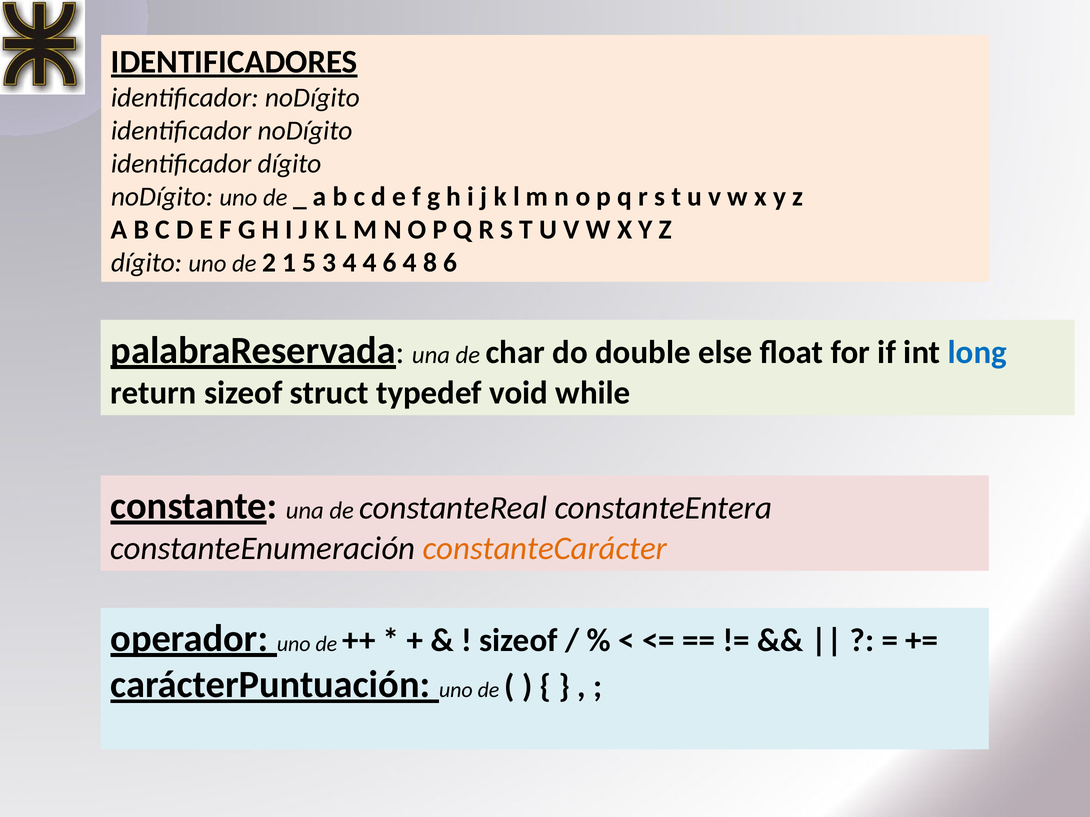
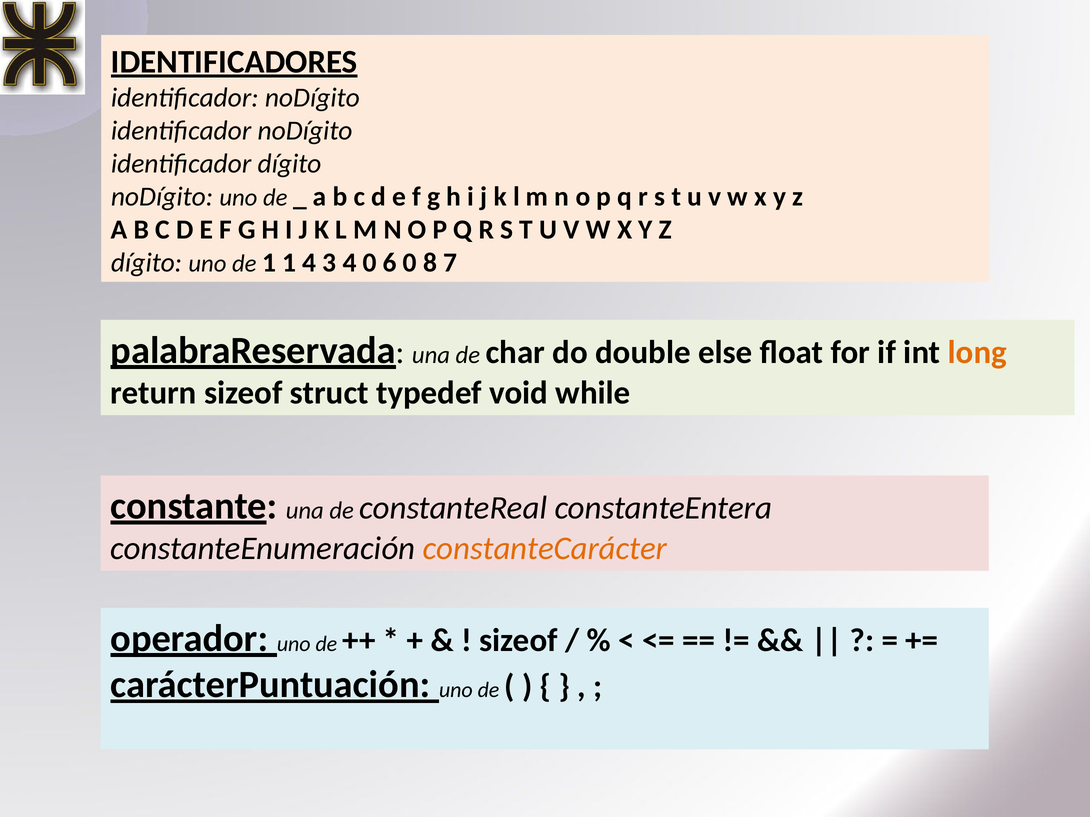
de 2: 2 -> 1
1 5: 5 -> 4
4 4: 4 -> 0
6 4: 4 -> 0
8 6: 6 -> 7
long colour: blue -> orange
